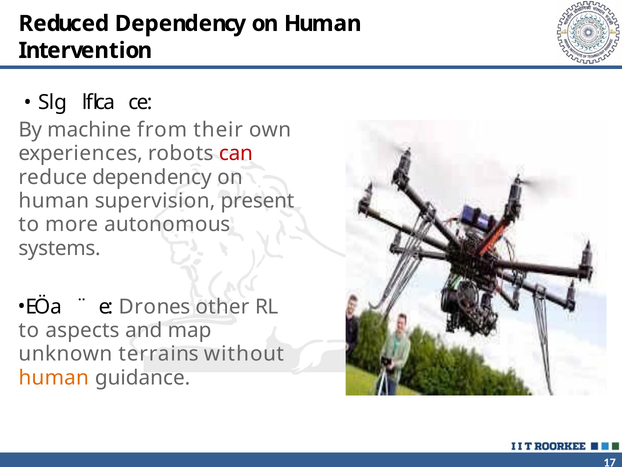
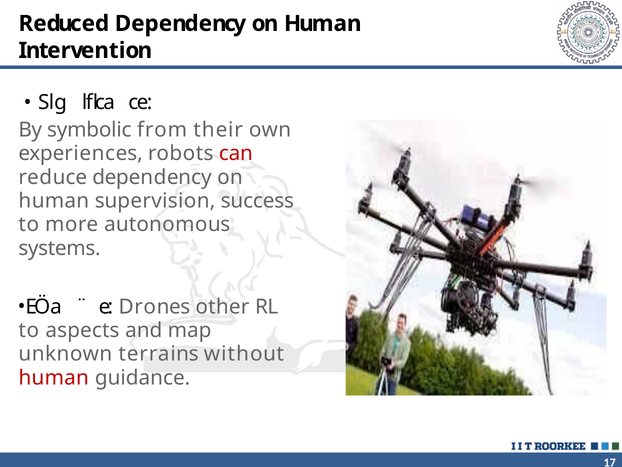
machine: machine -> symbolic
present: present -> success
human at (54, 377) colour: orange -> red
